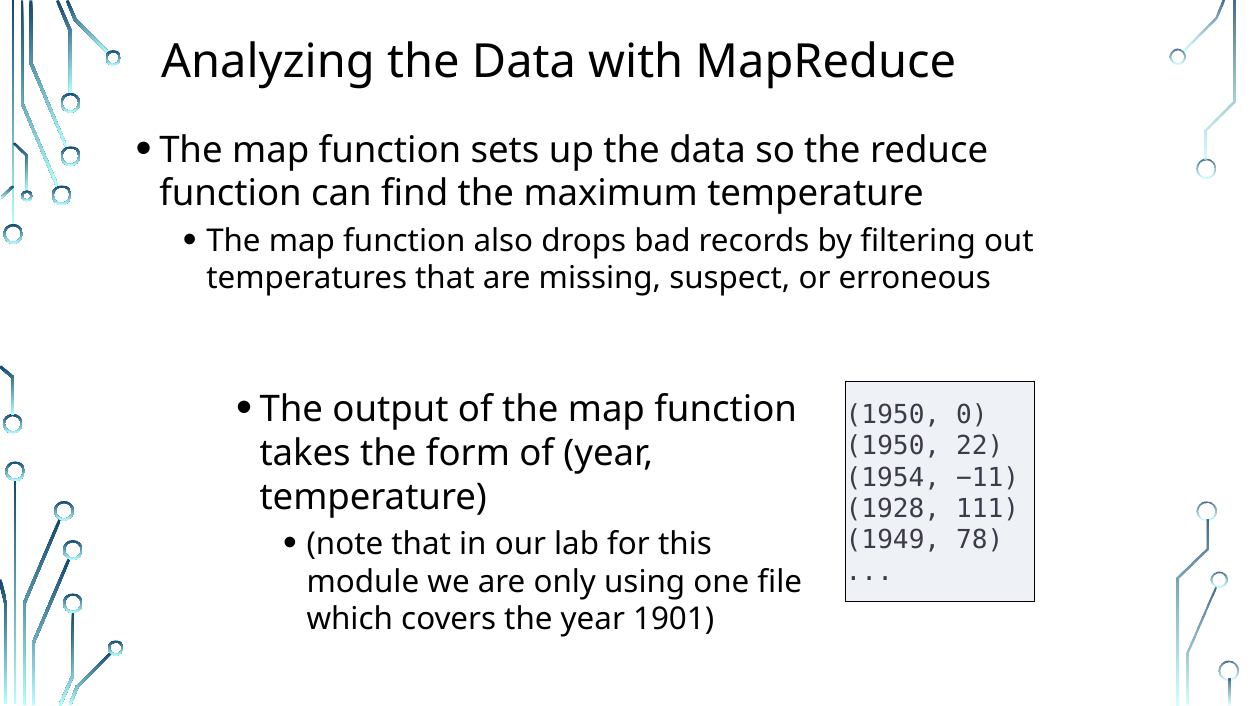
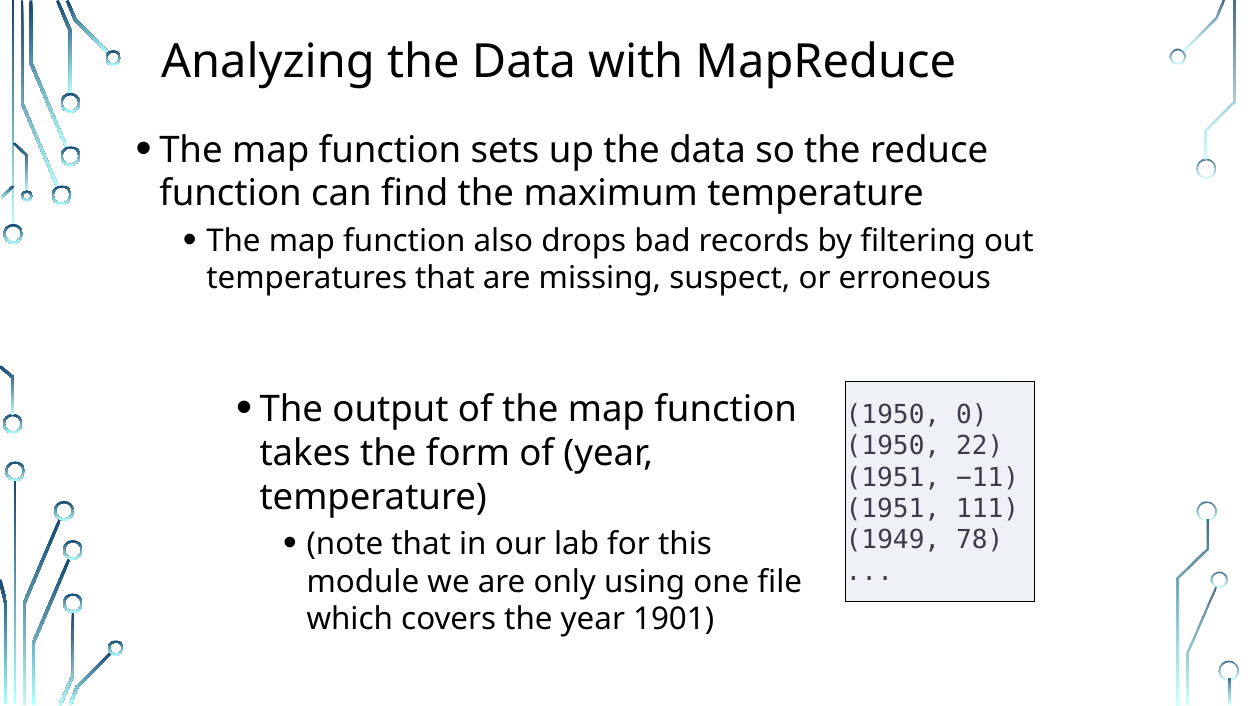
1954 at (893, 477): 1954 -> 1951
1928 at (893, 508): 1928 -> 1951
